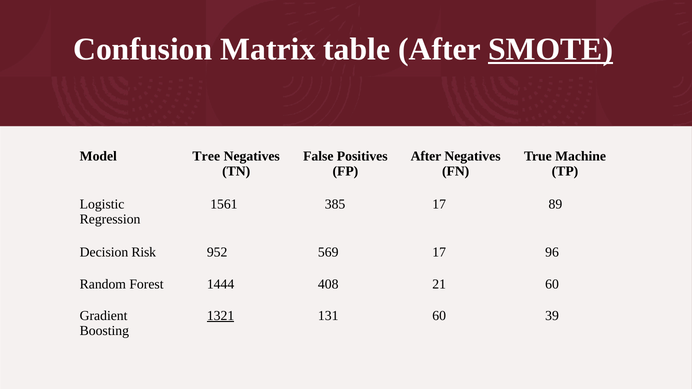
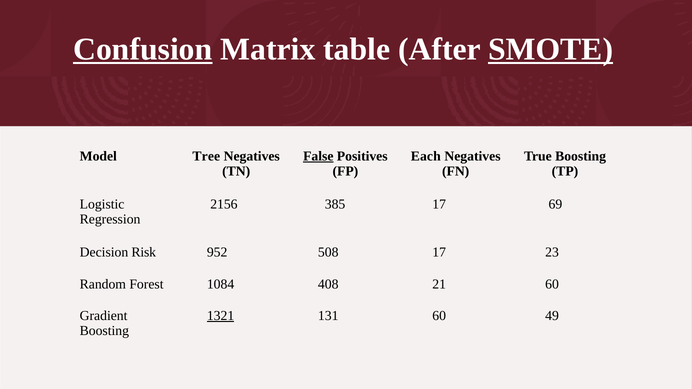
Confusion underline: none -> present
False underline: none -> present
After at (426, 156): After -> Each
True Machine: Machine -> Boosting
1561: 1561 -> 2156
89: 89 -> 69
569: 569 -> 508
96: 96 -> 23
1444: 1444 -> 1084
39: 39 -> 49
